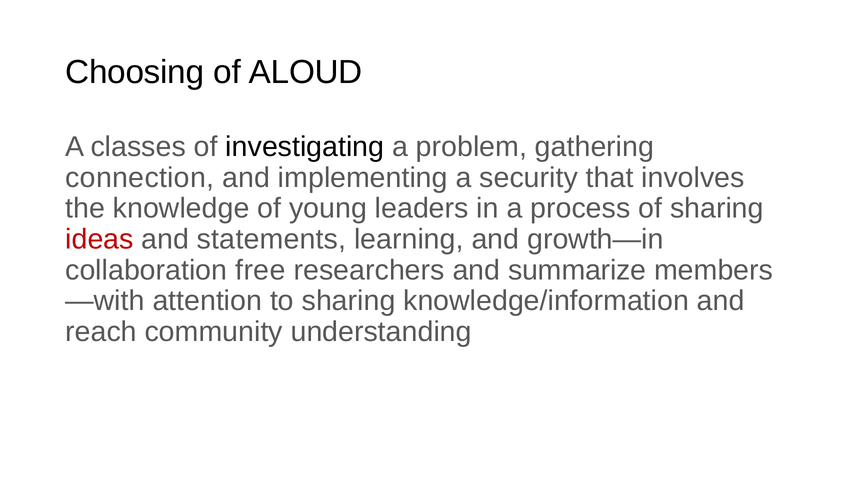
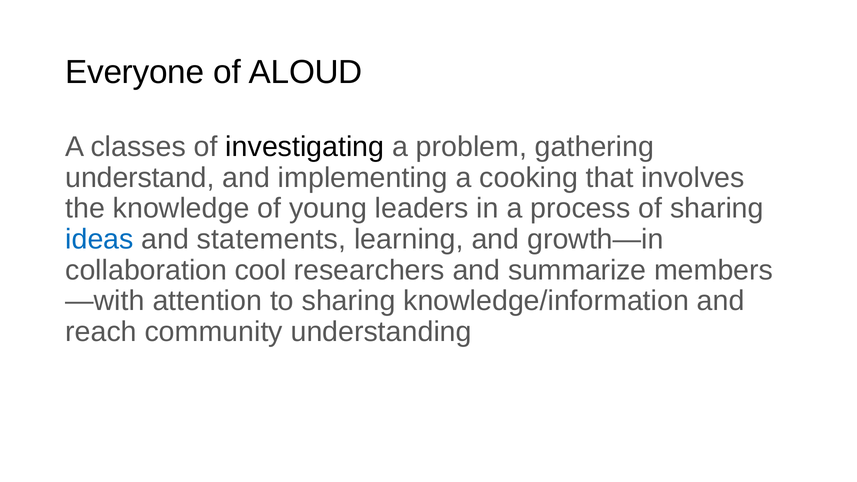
Choosing: Choosing -> Everyone
connection: connection -> understand
security: security -> cooking
ideas colour: red -> blue
free: free -> cool
